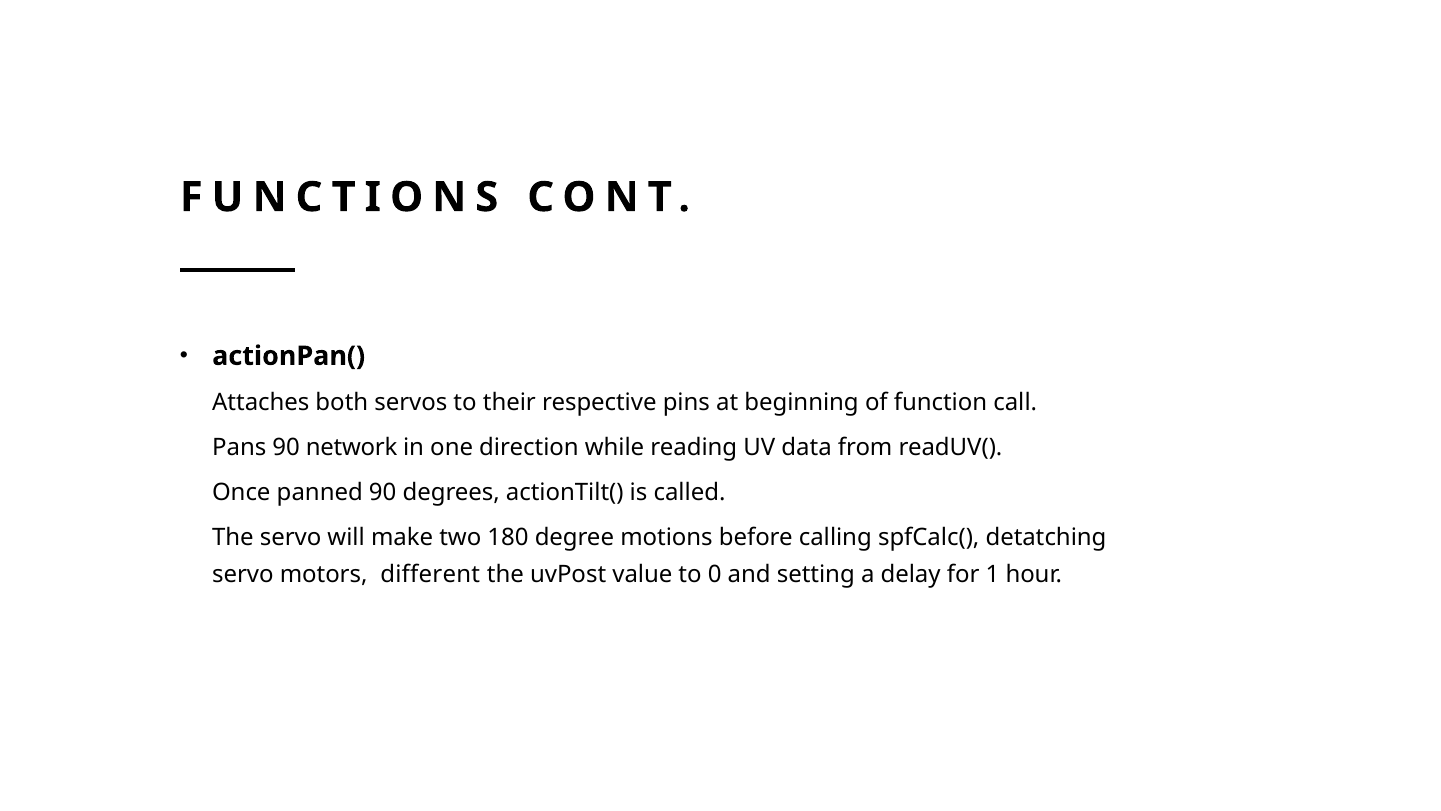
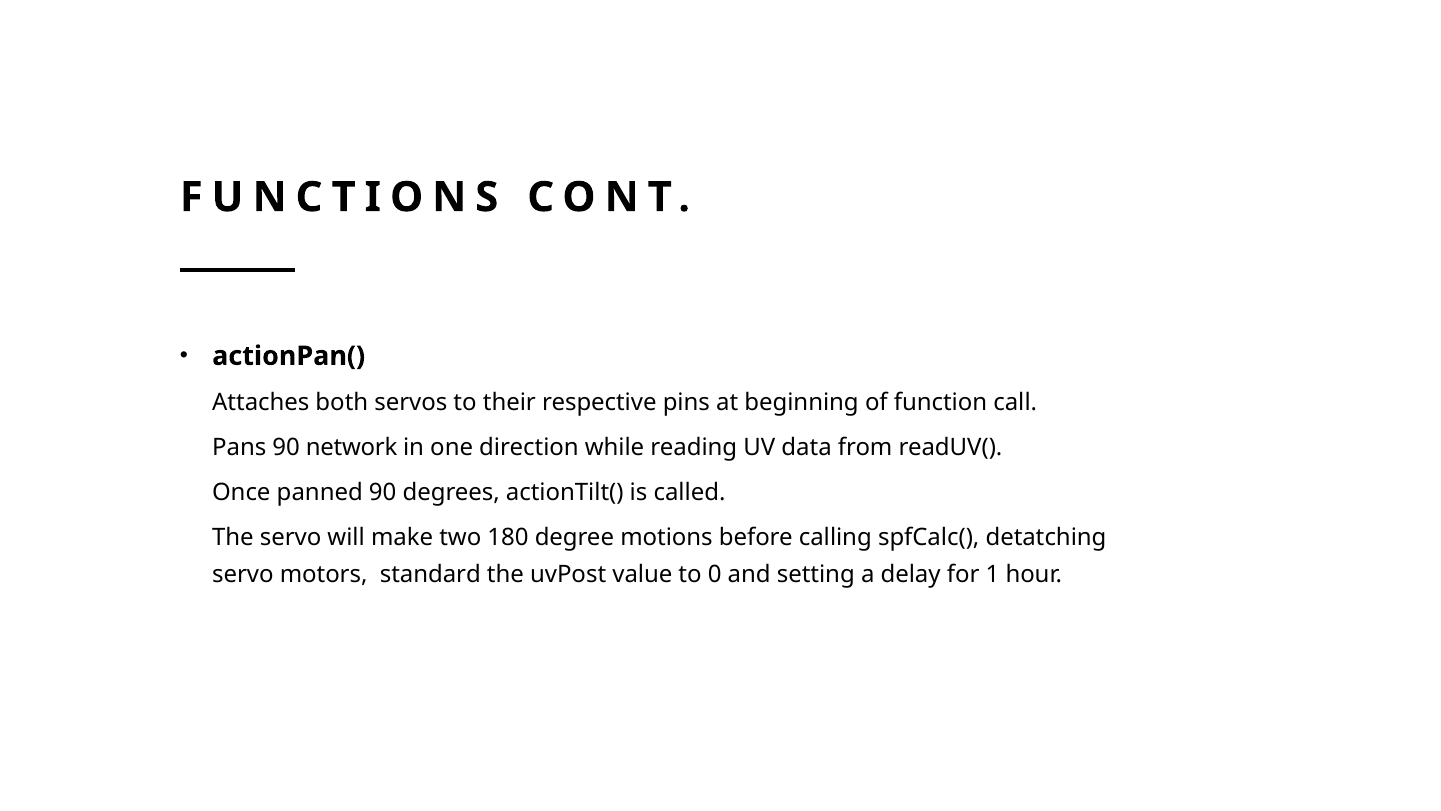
different: different -> standard
